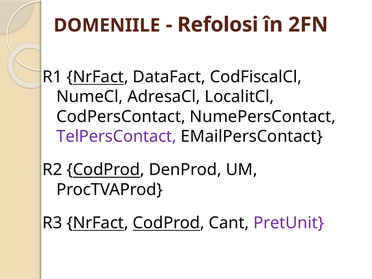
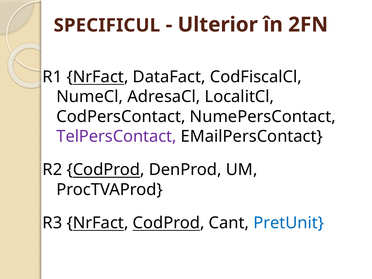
DOMENIILE: DOMENIILE -> SPECIFICUL
Refolosi: Refolosi -> Ulterior
PretUnit colour: purple -> blue
